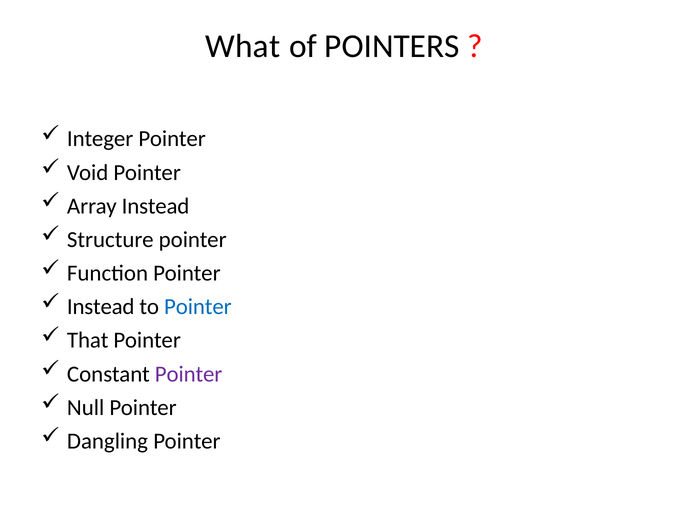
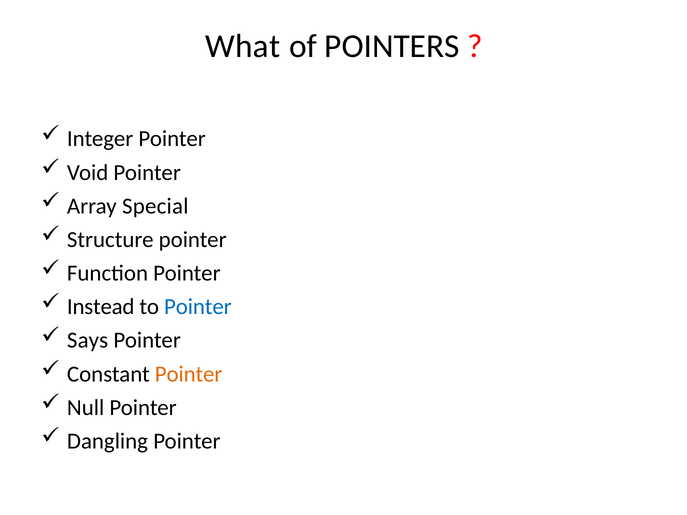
Array Instead: Instead -> Special
That: That -> Says
Pointer at (189, 374) colour: purple -> orange
